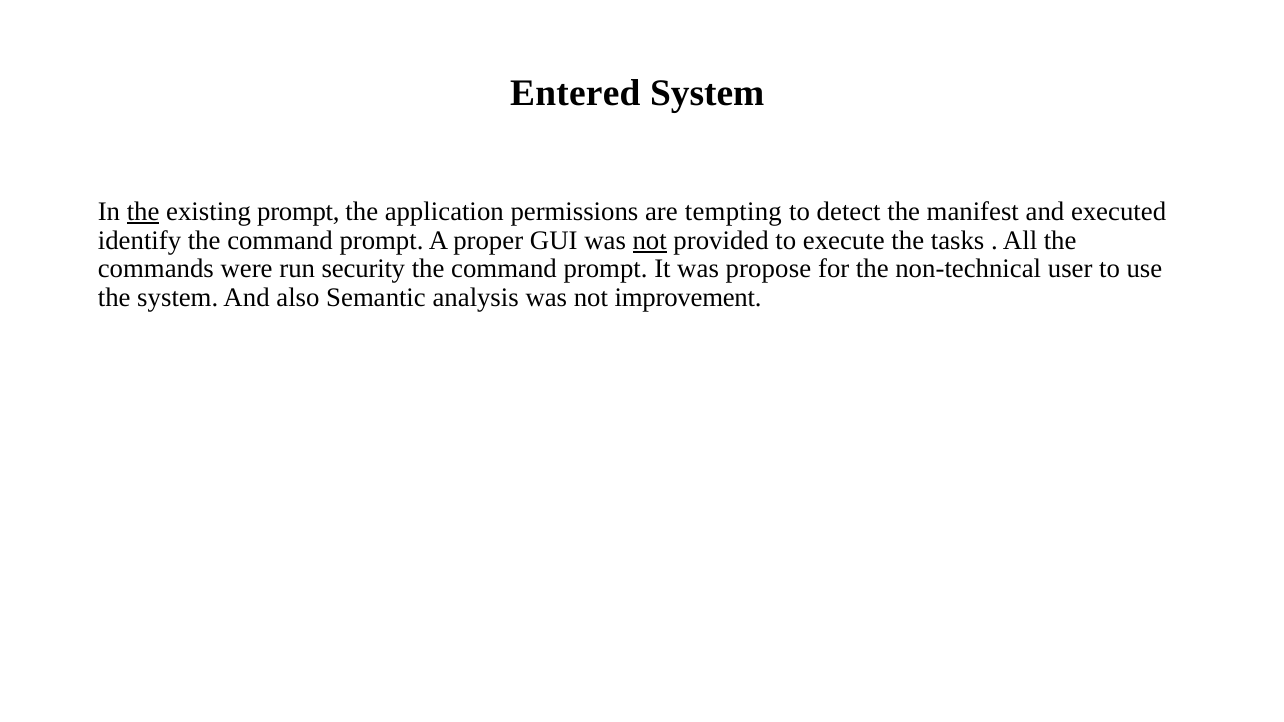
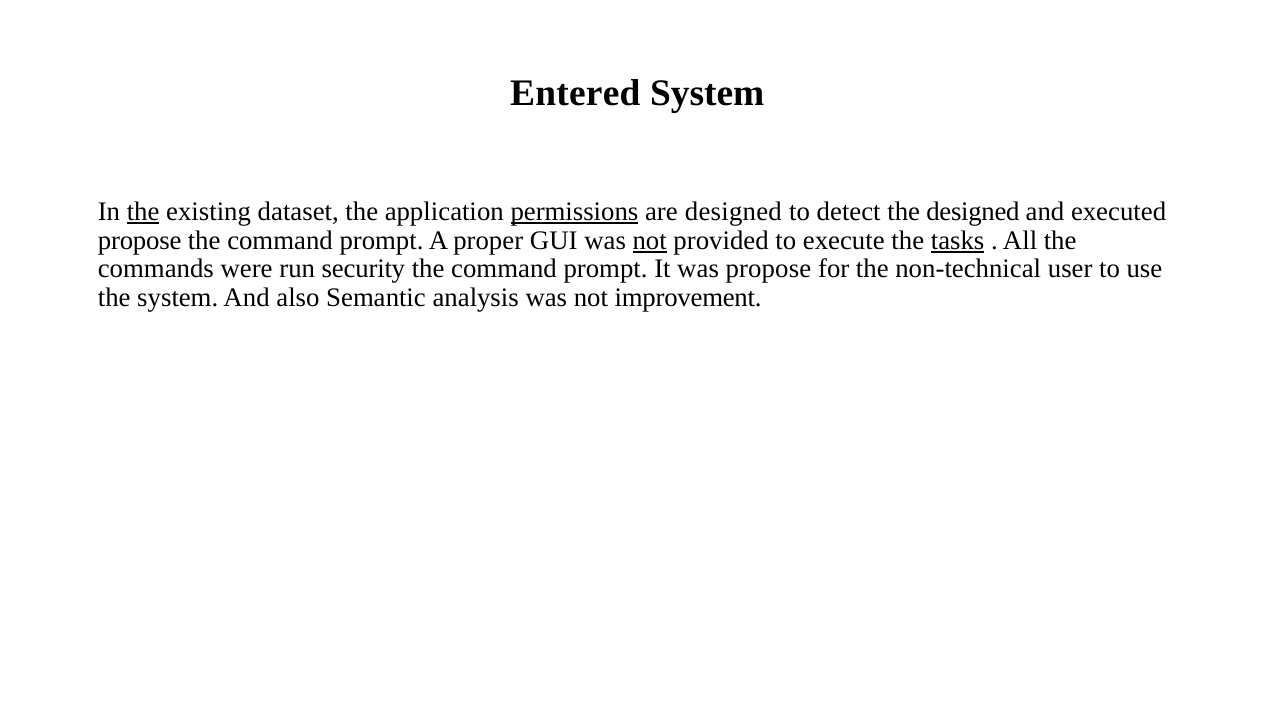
existing prompt: prompt -> dataset
permissions underline: none -> present
are tempting: tempting -> designed
the manifest: manifest -> designed
identify at (140, 240): identify -> propose
tasks underline: none -> present
